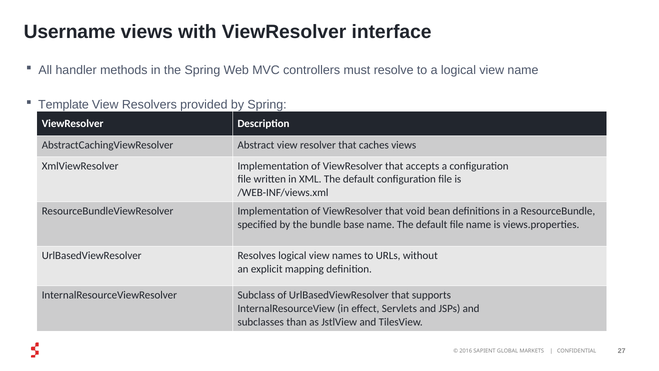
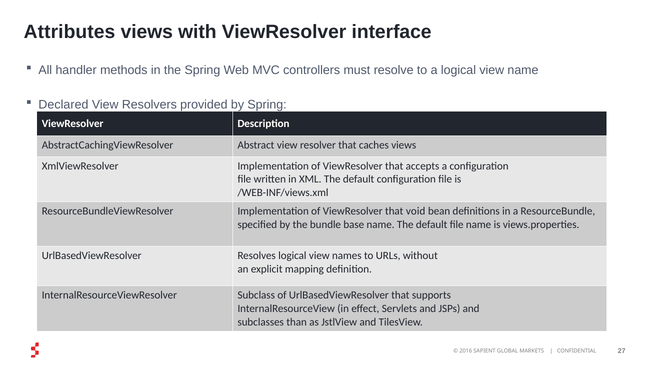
Username: Username -> Attributes
Template: Template -> Declared
